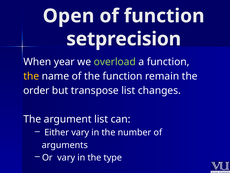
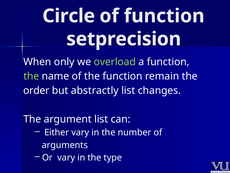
Open: Open -> Circle
year: year -> only
the at (31, 76) colour: yellow -> light green
transpose: transpose -> abstractly
